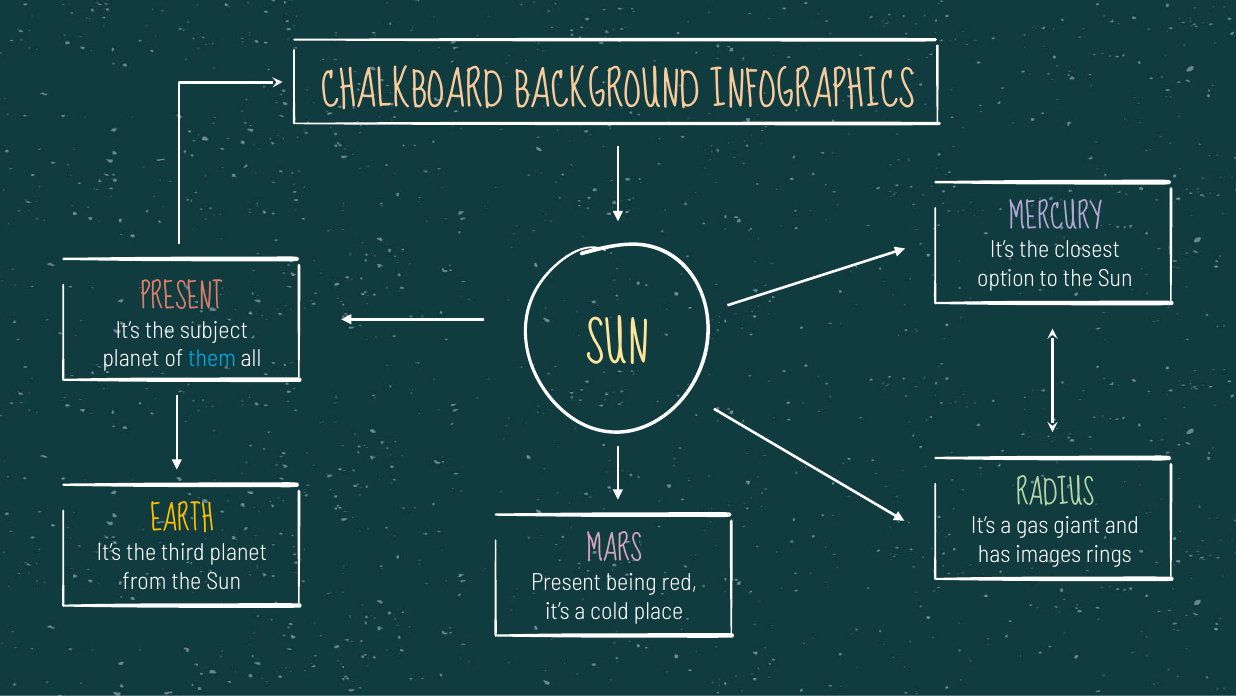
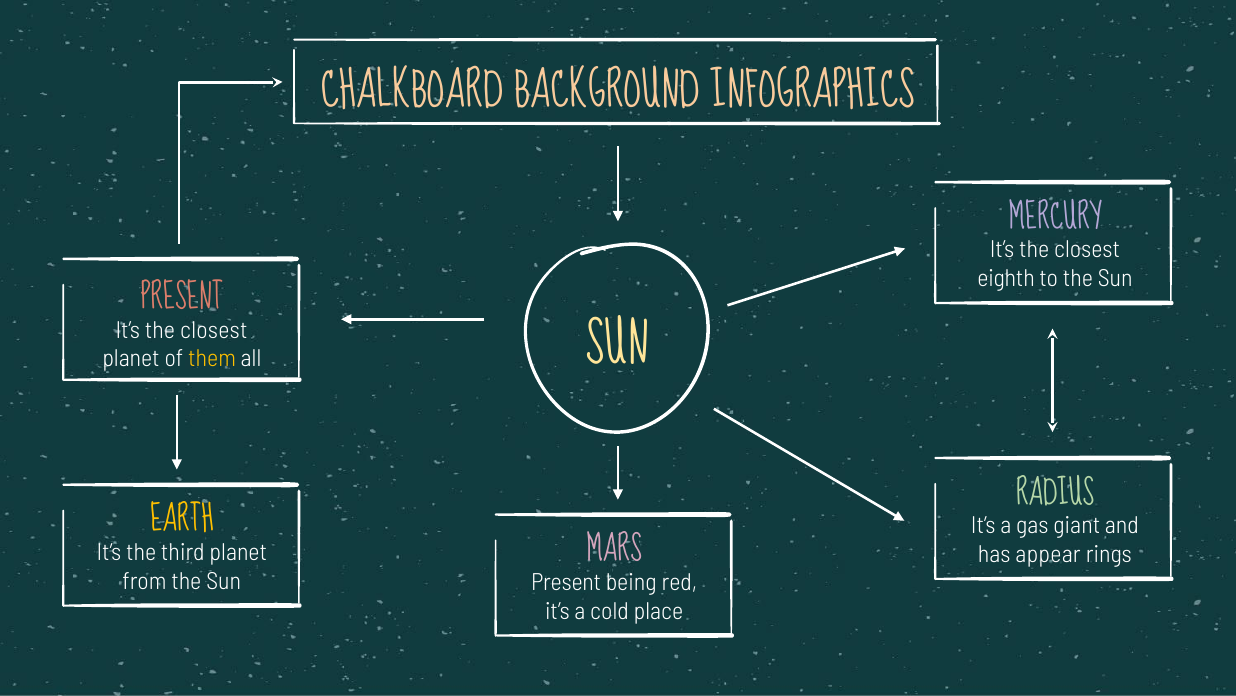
option: option -> eighth
subject at (214, 330): subject -> closest
them colour: light blue -> yellow
images: images -> appear
